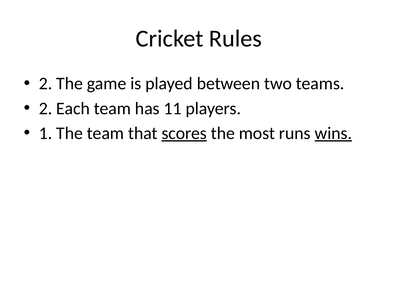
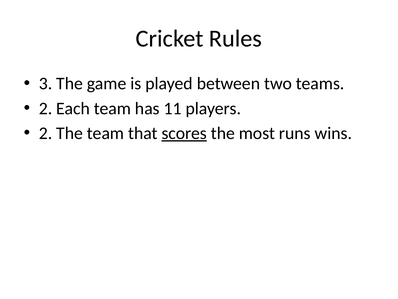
2 at (46, 83): 2 -> 3
1 at (46, 133): 1 -> 2
wins underline: present -> none
